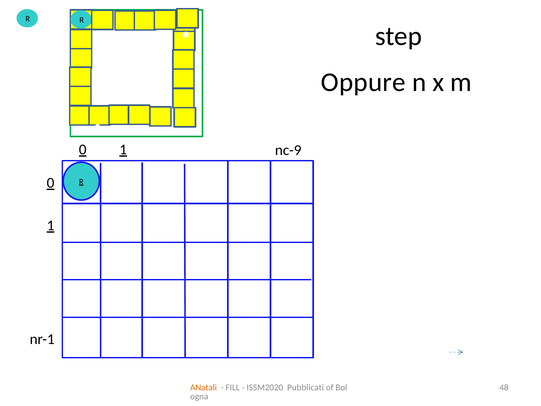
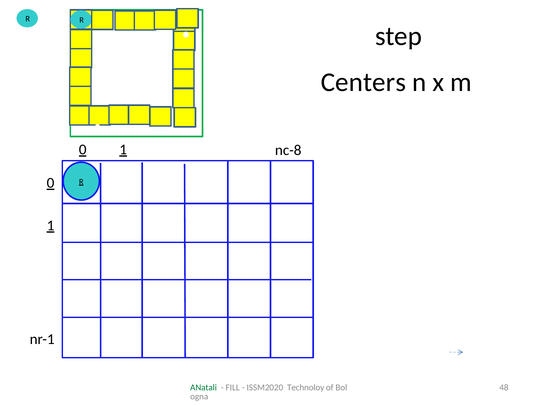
Oppure: Oppure -> Centers
nc-9: nc-9 -> nc-8
ANatali colour: orange -> green
Pubblicati: Pubblicati -> Technoloy
